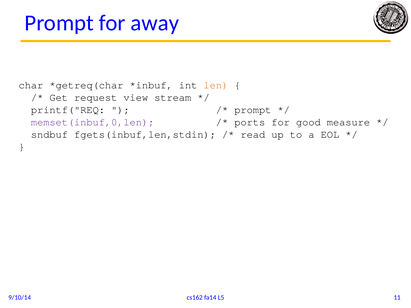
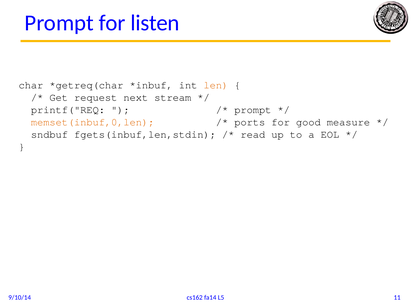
away: away -> listen
view: view -> next
memset(inbuf,0,len colour: purple -> orange
